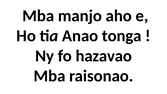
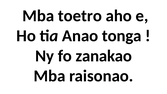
manjo: manjo -> toetro
hazavao: hazavao -> zanakao
